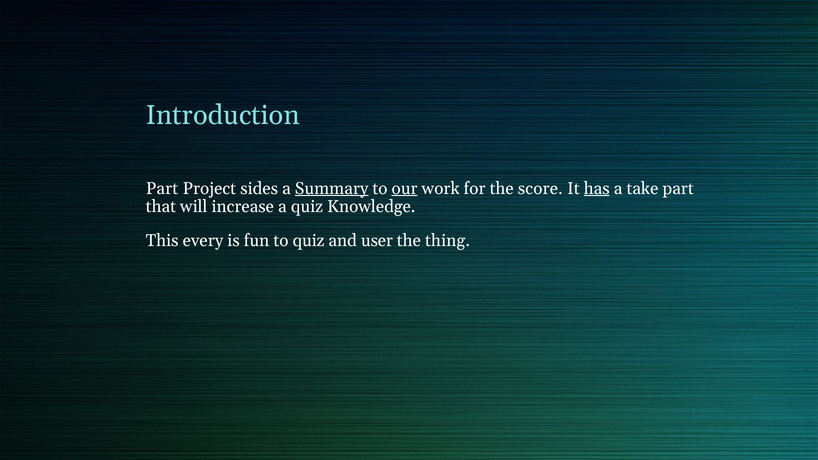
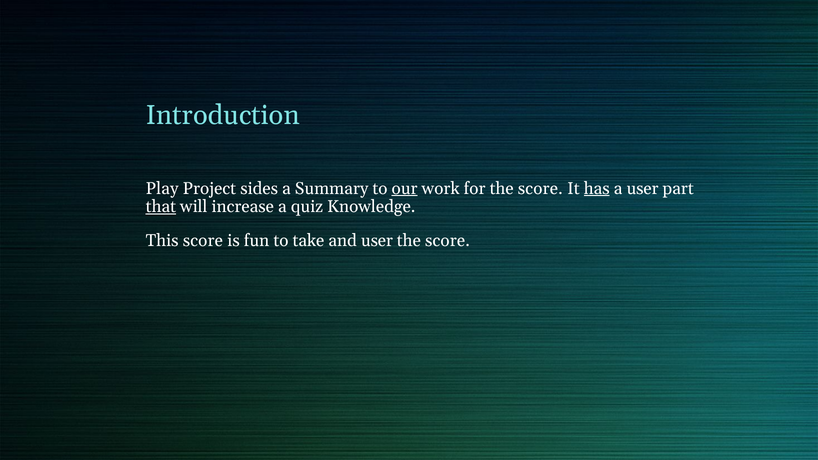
Part at (162, 188): Part -> Play
Summary underline: present -> none
a take: take -> user
that underline: none -> present
This every: every -> score
to quiz: quiz -> take
thing at (447, 241): thing -> score
